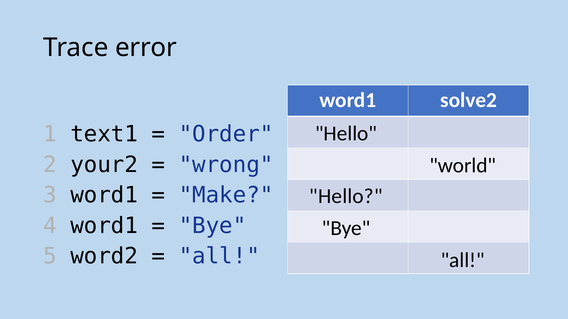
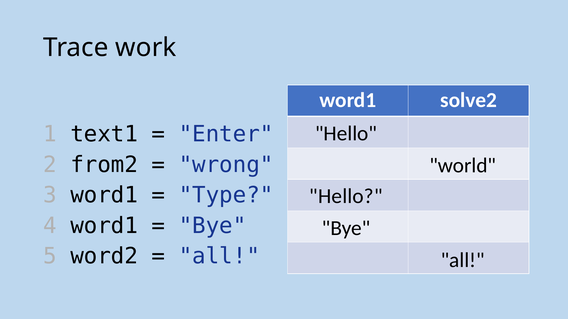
error: error -> work
Order: Order -> Enter
your2: your2 -> from2
Make: Make -> Type
